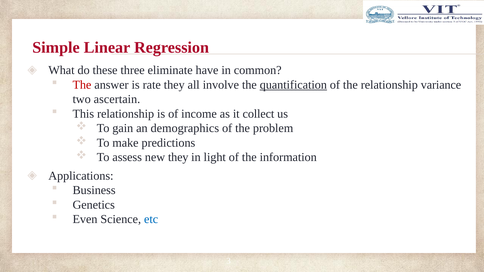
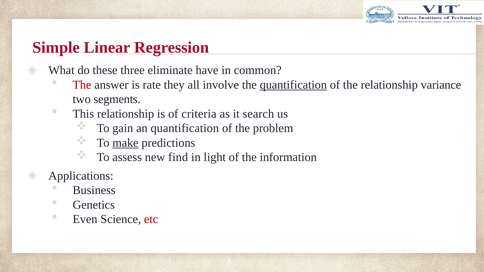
ascertain: ascertain -> segments
income: income -> criteria
collect: collect -> search
an demographics: demographics -> quantification
make underline: none -> present
new they: they -> find
etc colour: blue -> red
